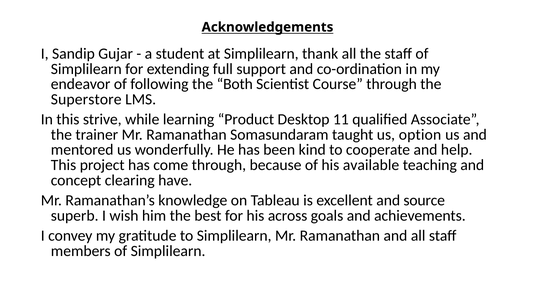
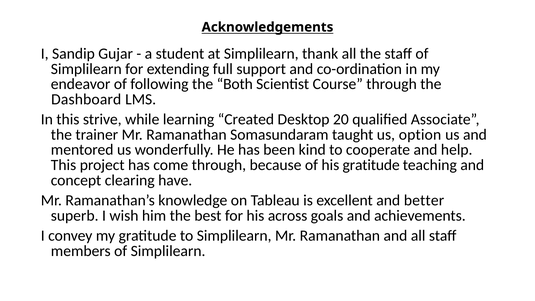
Superstore: Superstore -> Dashboard
Product: Product -> Created
11: 11 -> 20
his available: available -> gratitude
source: source -> better
